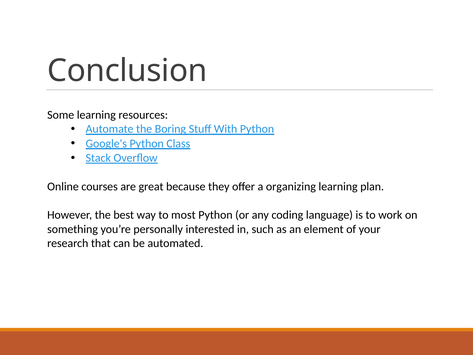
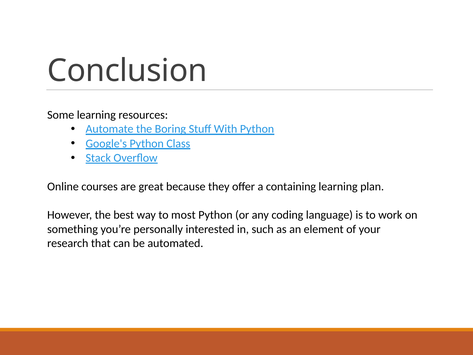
organizing: organizing -> containing
